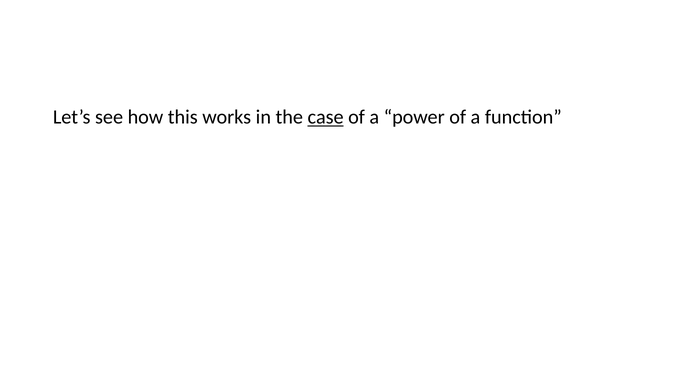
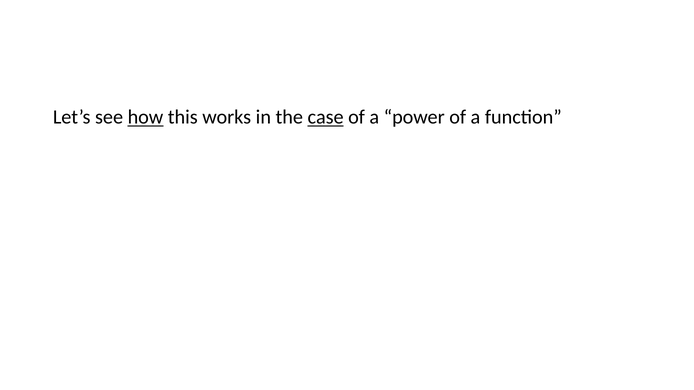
how underline: none -> present
